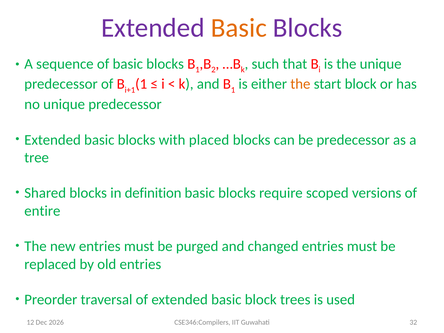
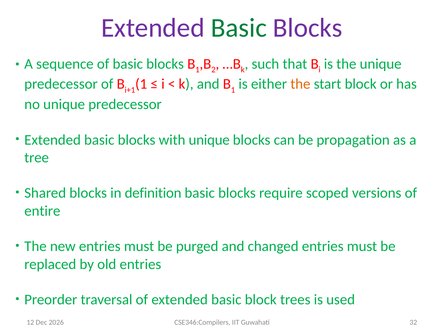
Basic at (239, 28) colour: orange -> green
with placed: placed -> unique
be predecessor: predecessor -> propagation
